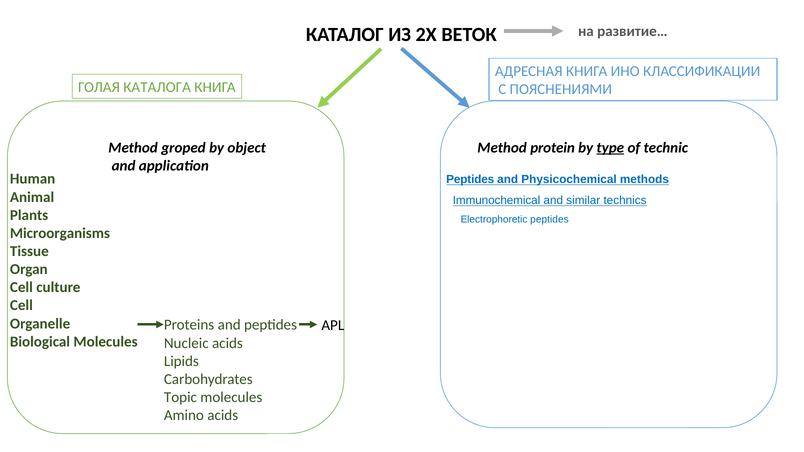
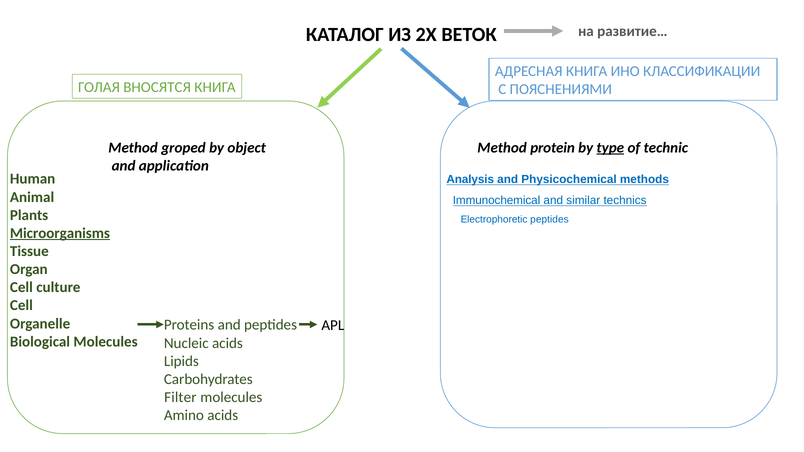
КАТАЛОГА: КАТАЛОГА -> ВНОСЯТСЯ
Peptides at (470, 180): Peptides -> Analysis
Microorganisms underline: none -> present
Topic: Topic -> Filter
